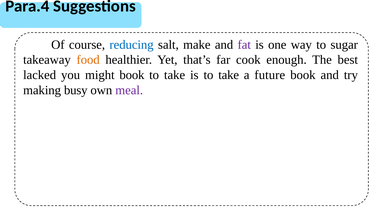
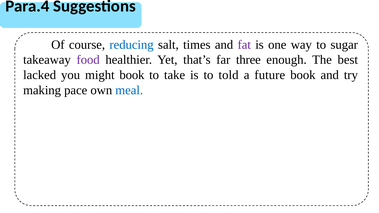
make: make -> times
food colour: orange -> purple
cook: cook -> three
is to take: take -> told
busy: busy -> pace
meal colour: purple -> blue
